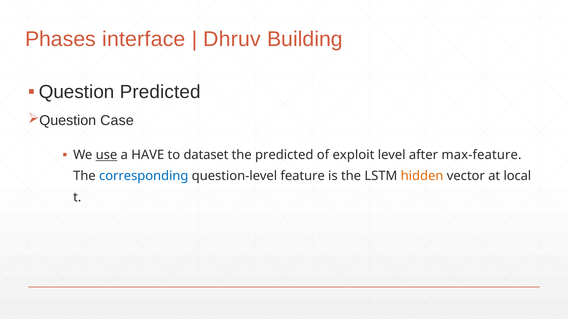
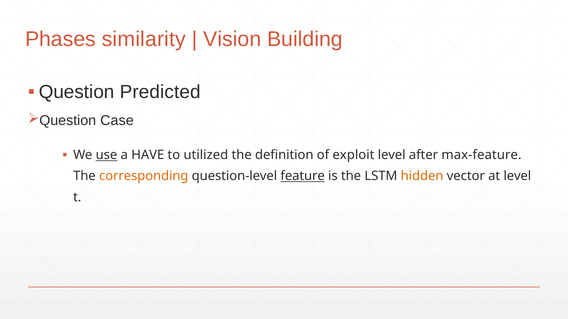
interface: interface -> similarity
Dhruv: Dhruv -> Vision
dataset: dataset -> utilized
the predicted: predicted -> definition
corresponding colour: blue -> orange
feature underline: none -> present
at local: local -> level
